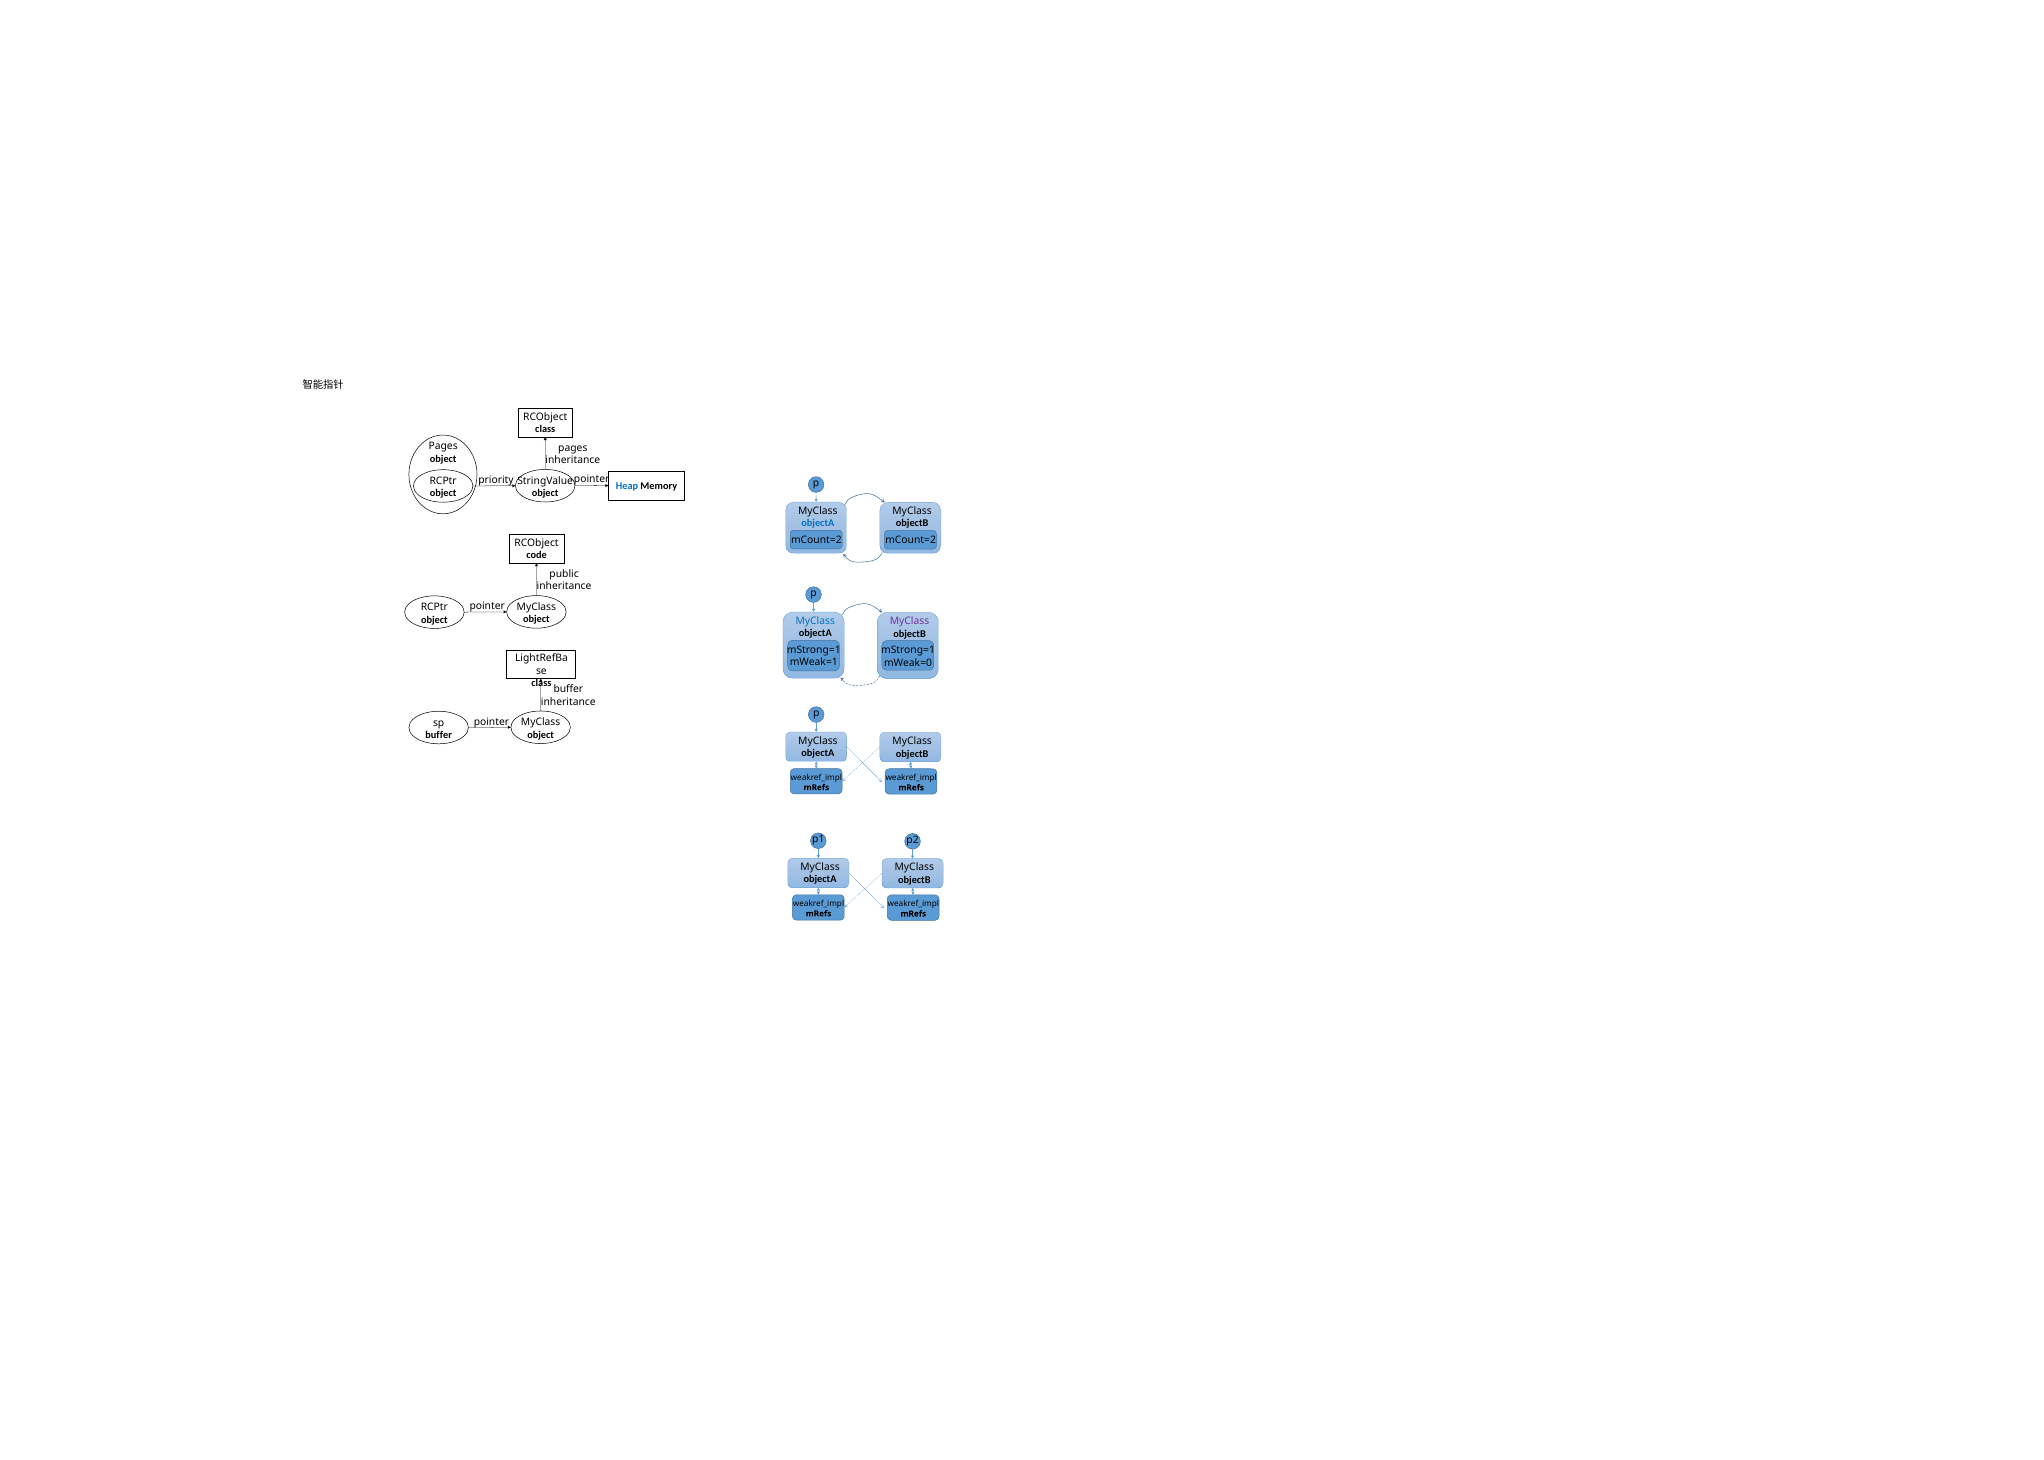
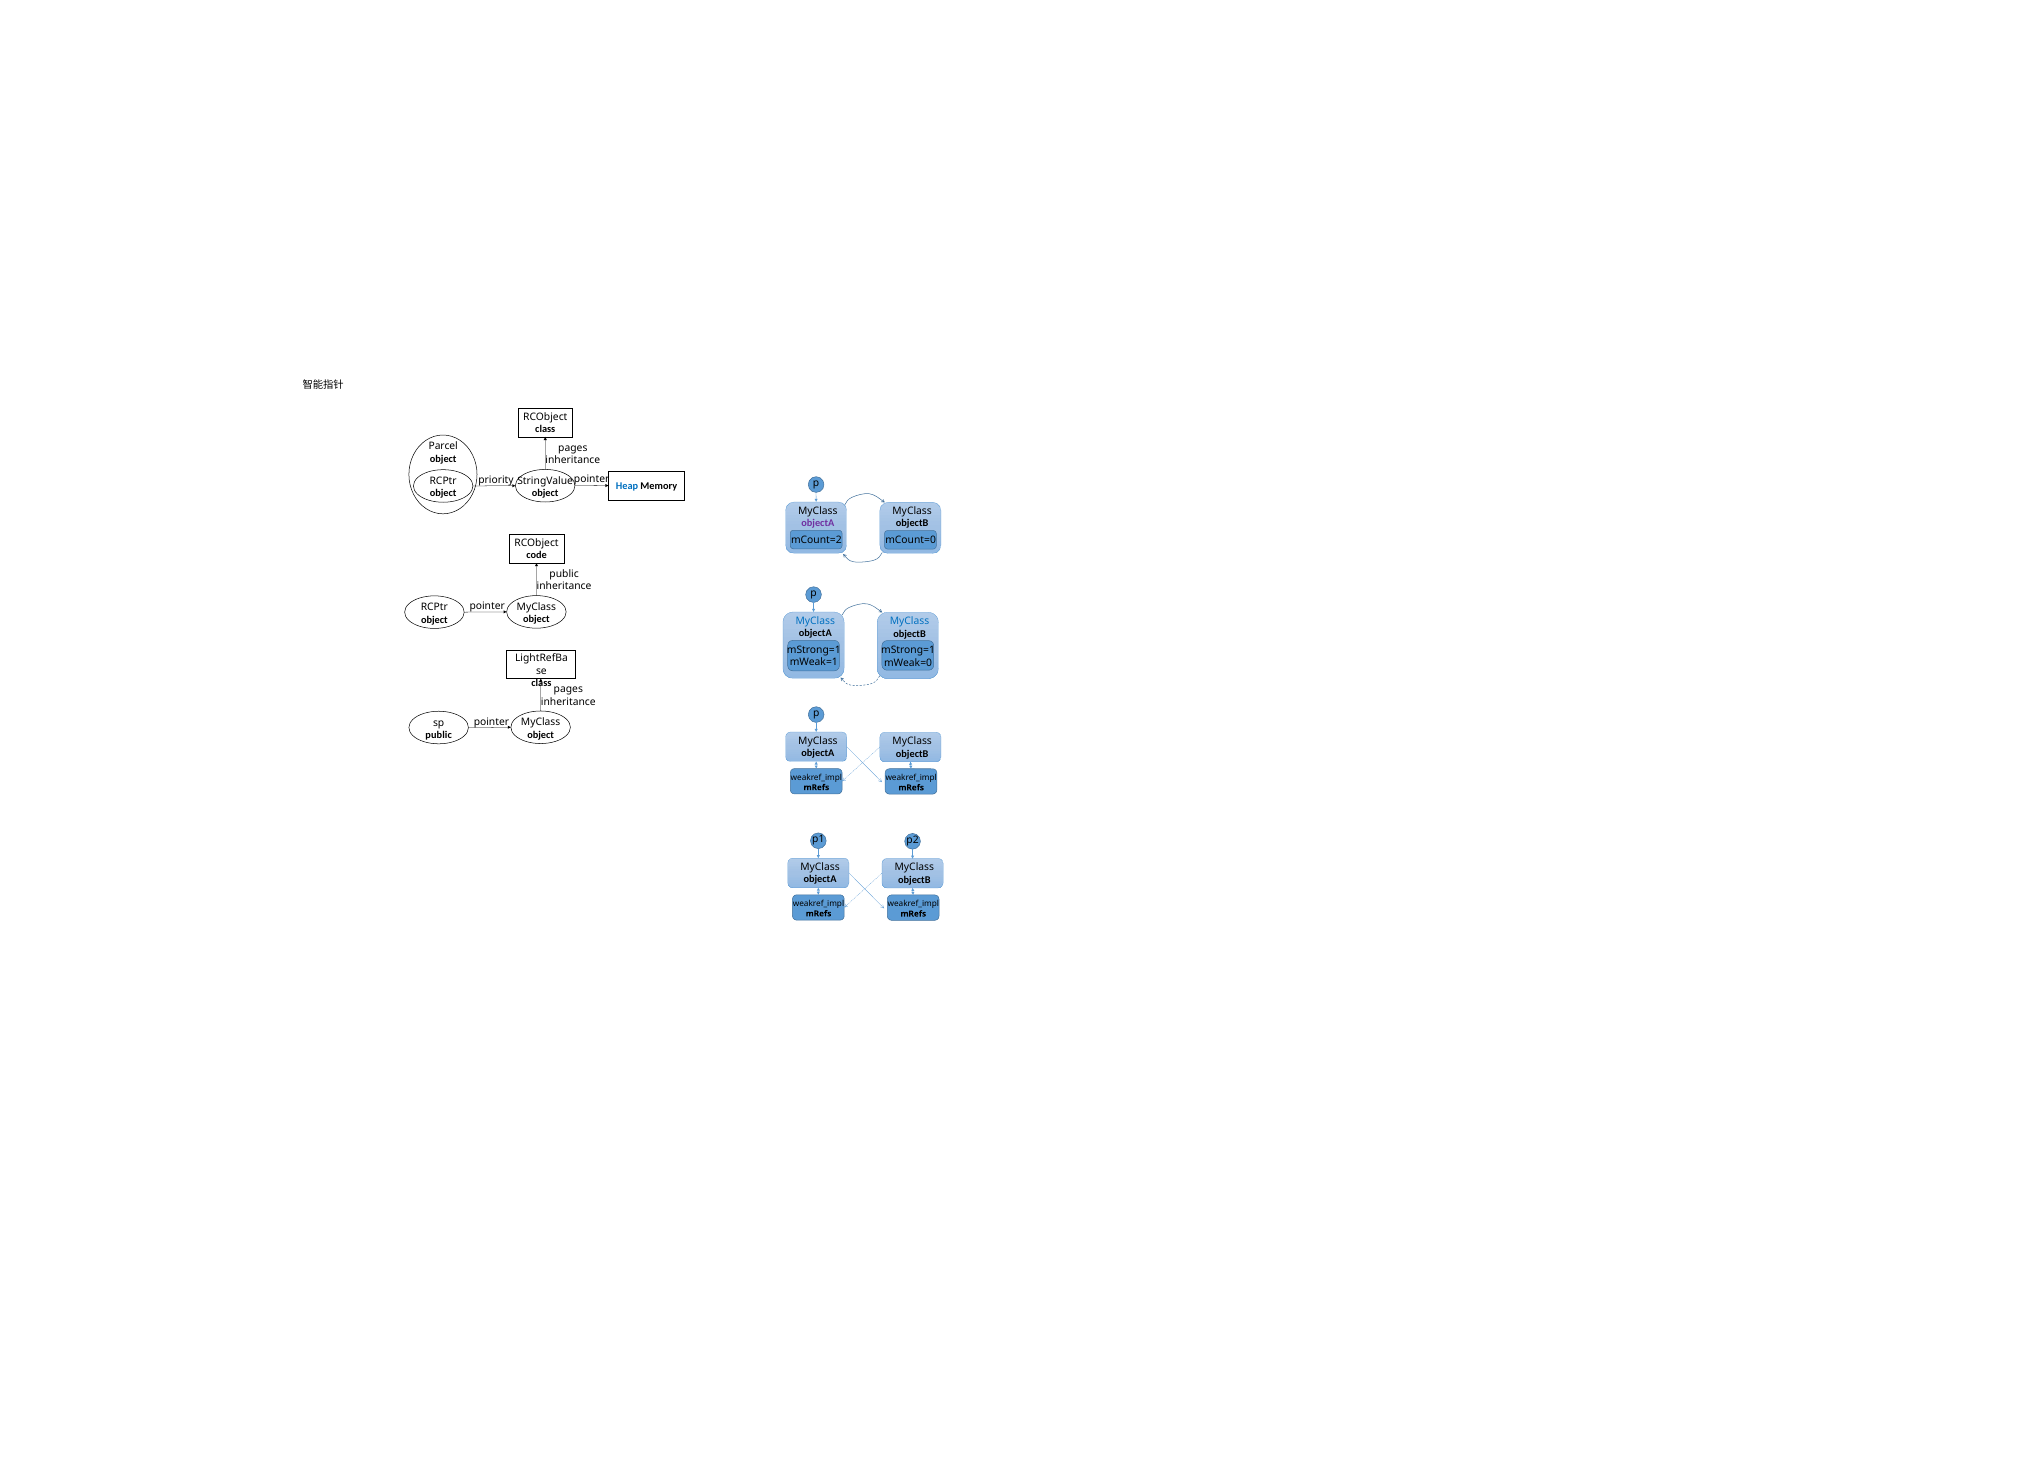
Pages at (443, 446): Pages -> Parcel
objectA at (818, 523) colour: blue -> purple
mCount=2 at (911, 540): mCount=2 -> mCount=0
MyClass at (910, 621) colour: purple -> blue
buffer at (568, 689): buffer -> pages
buffer at (439, 735): buffer -> public
